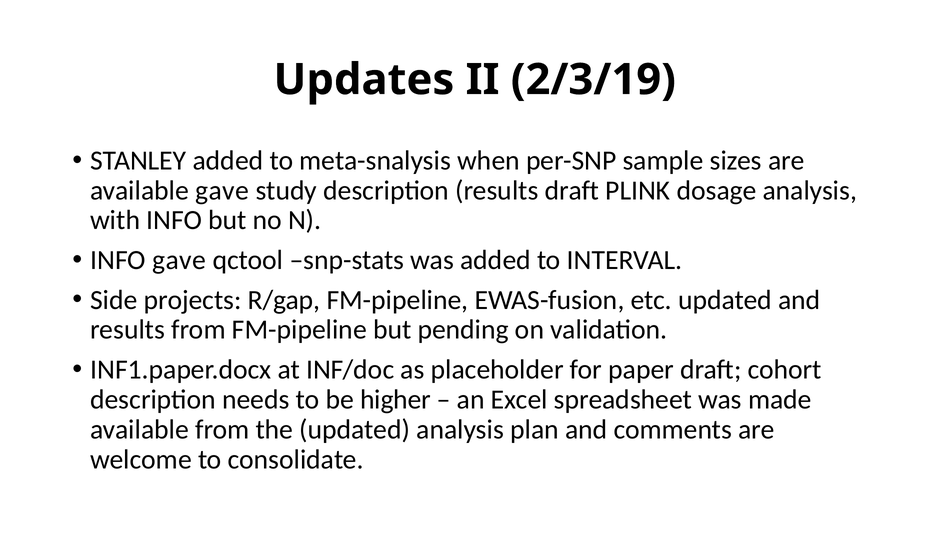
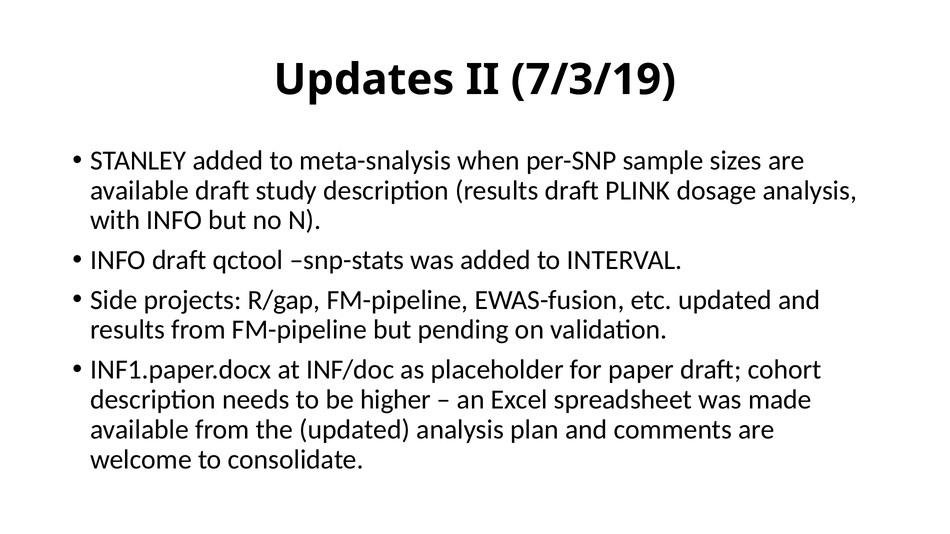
2/3/19: 2/3/19 -> 7/3/19
available gave: gave -> draft
INFO gave: gave -> draft
